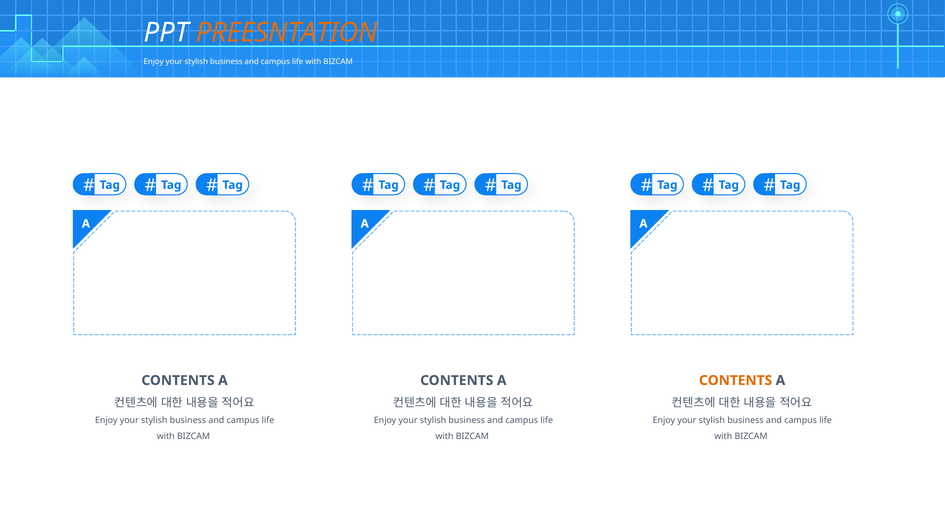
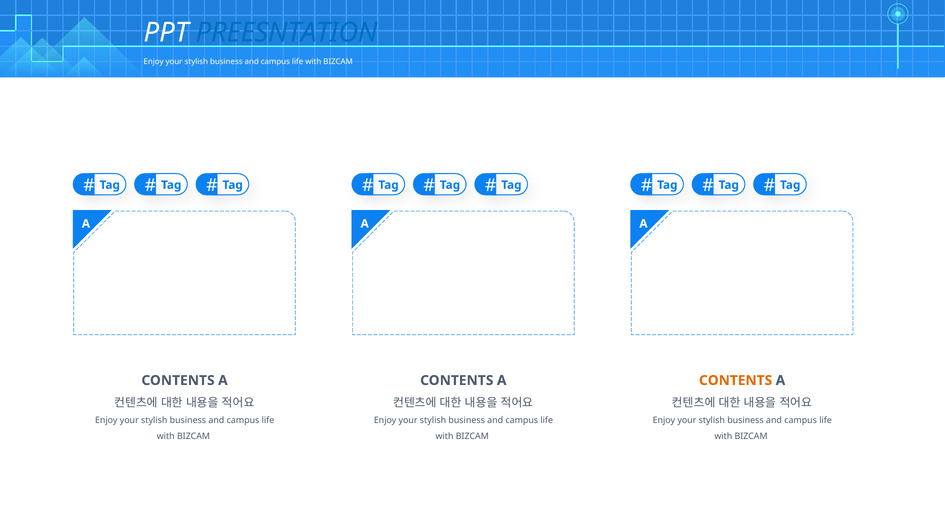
PREESNTATION colour: orange -> blue
